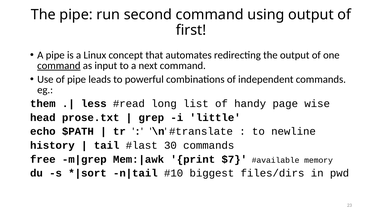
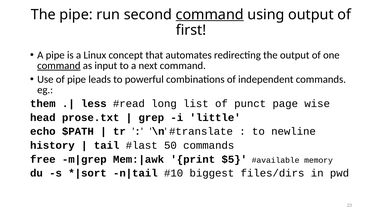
command at (210, 15) underline: none -> present
handy: handy -> punct
30: 30 -> 50
$7: $7 -> $5
